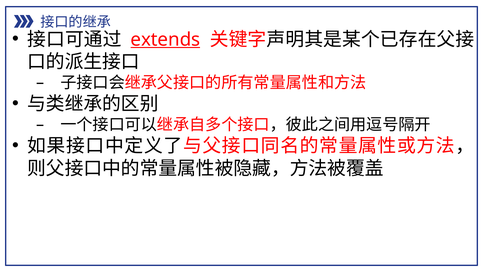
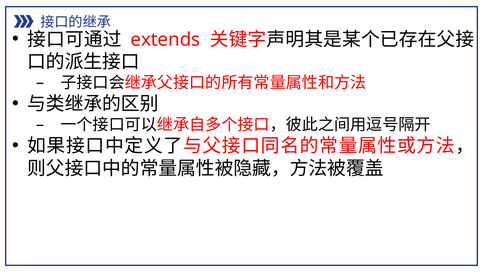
extends underline: present -> none
